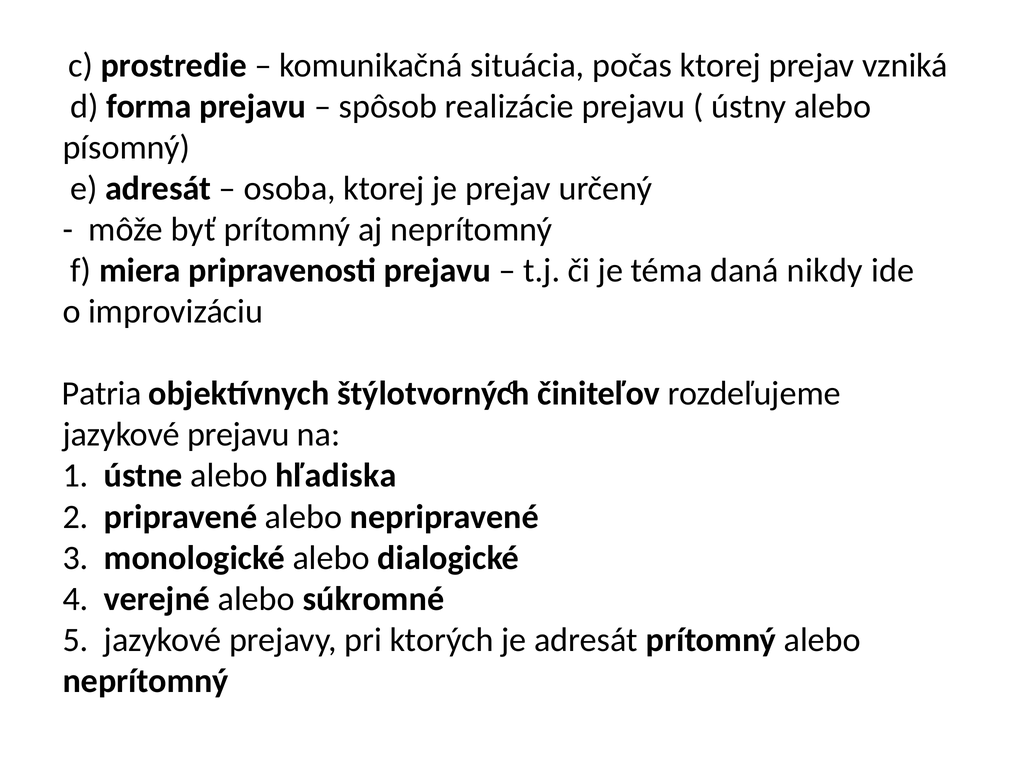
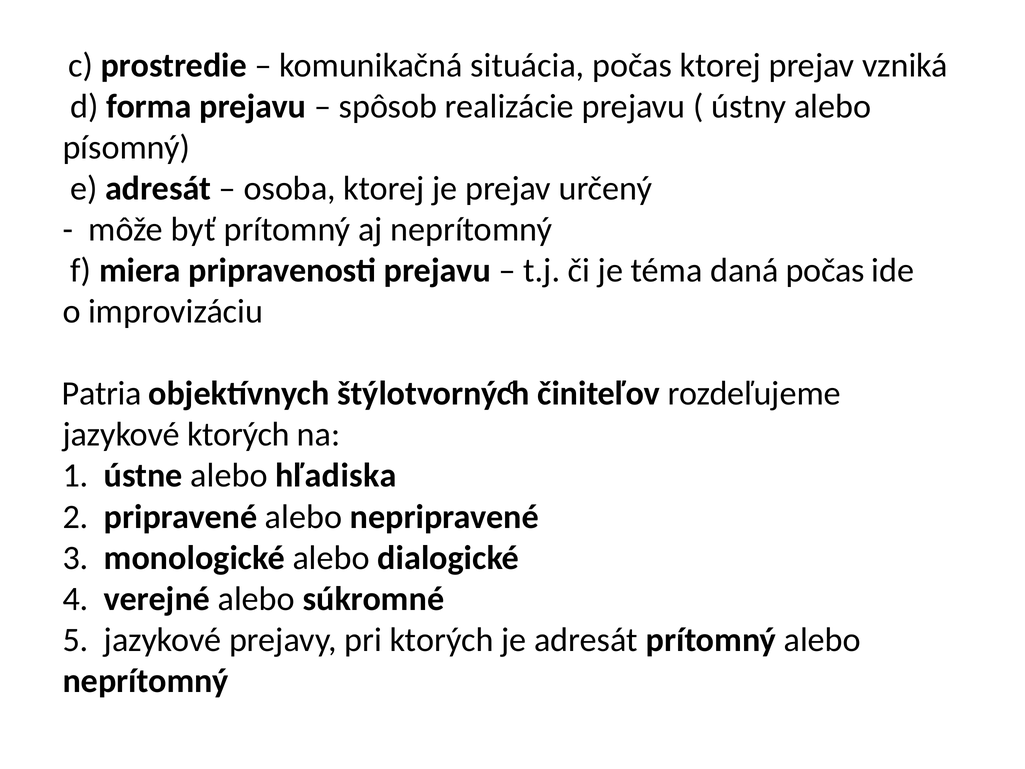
daná nikdy: nikdy -> počas
jazykové prejavu: prejavu -> ktorých
